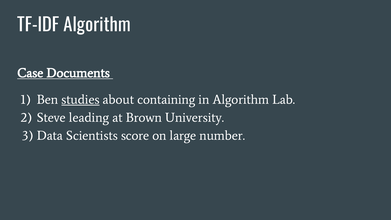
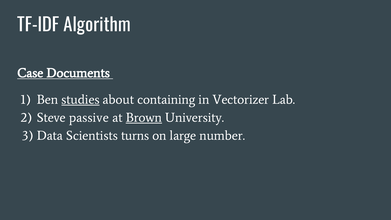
in Algorithm: Algorithm -> Vectorizer
leading: leading -> passive
Brown underline: none -> present
score: score -> turns
